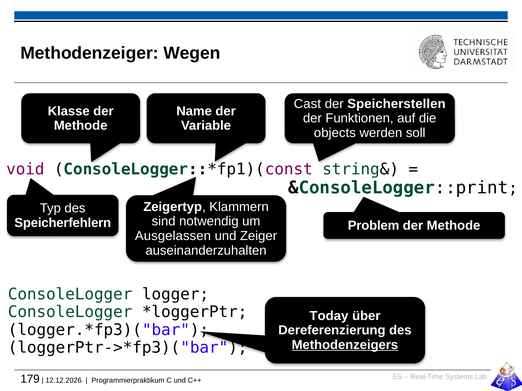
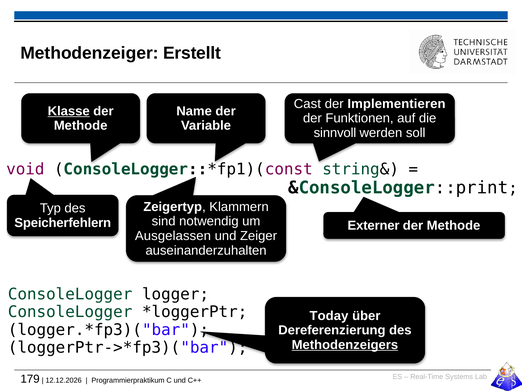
Wegen: Wegen -> Erstellt
Speicherstellen: Speicherstellen -> Implementieren
Klasse underline: none -> present
objects: objects -> sinnvoll
Problem: Problem -> Externer
